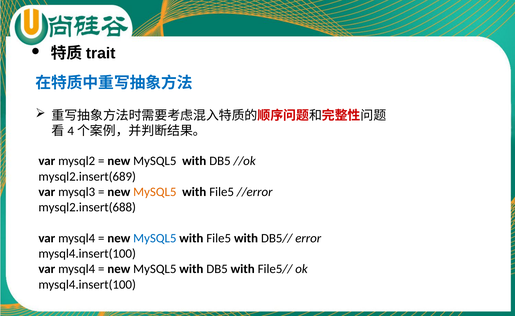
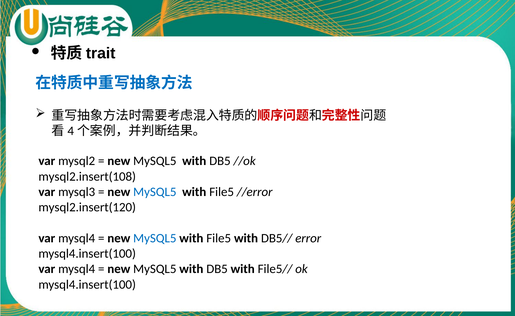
mysql2.insert(689: mysql2.insert(689 -> mysql2.insert(108
MySQL5 at (155, 192) colour: orange -> blue
mysql2.insert(688: mysql2.insert(688 -> mysql2.insert(120
